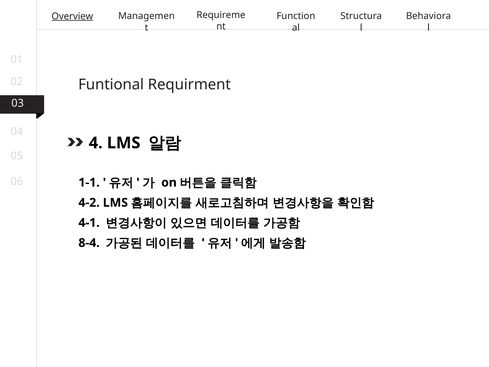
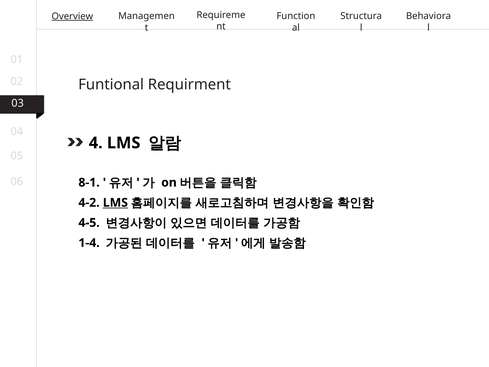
1-1: 1-1 -> 8-1
LMS at (115, 203) underline: none -> present
4-1: 4-1 -> 4-5
8-4: 8-4 -> 1-4
